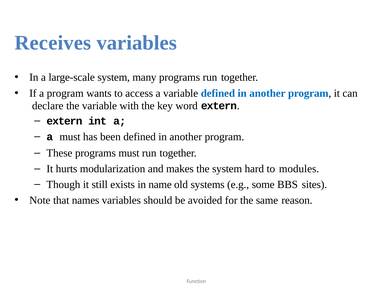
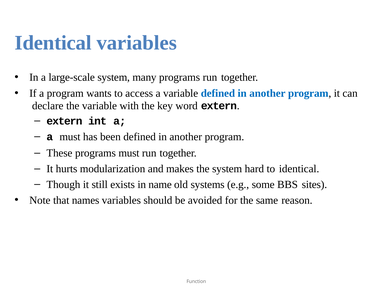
Receives at (53, 43): Receives -> Identical
to modules: modules -> identical
